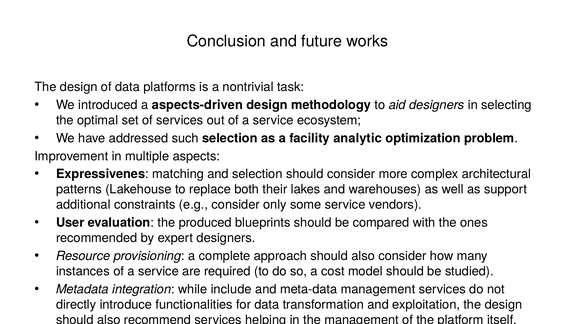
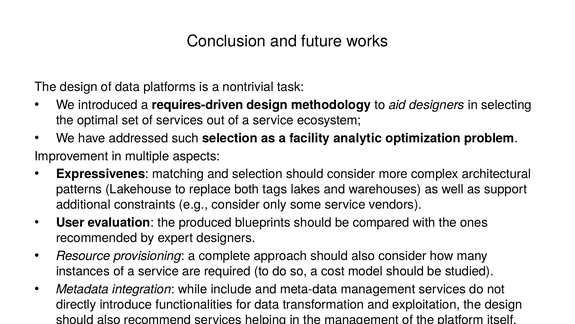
aspects-driven: aspects-driven -> requires-driven
their: their -> tags
